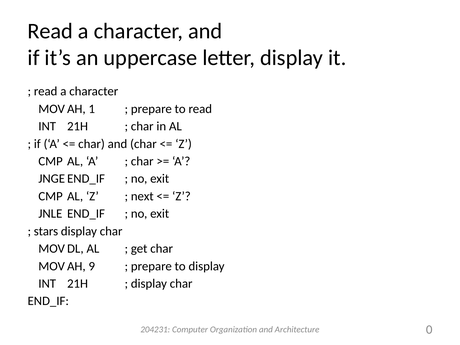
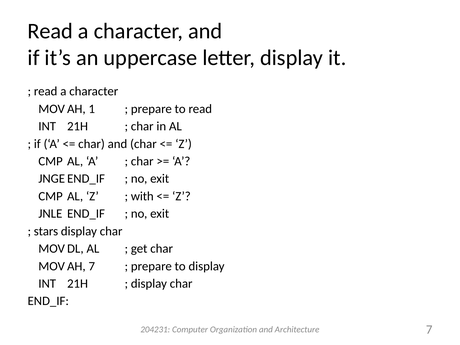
next: next -> with
9 at (92, 266): 9 -> 7
Architecture 0: 0 -> 7
